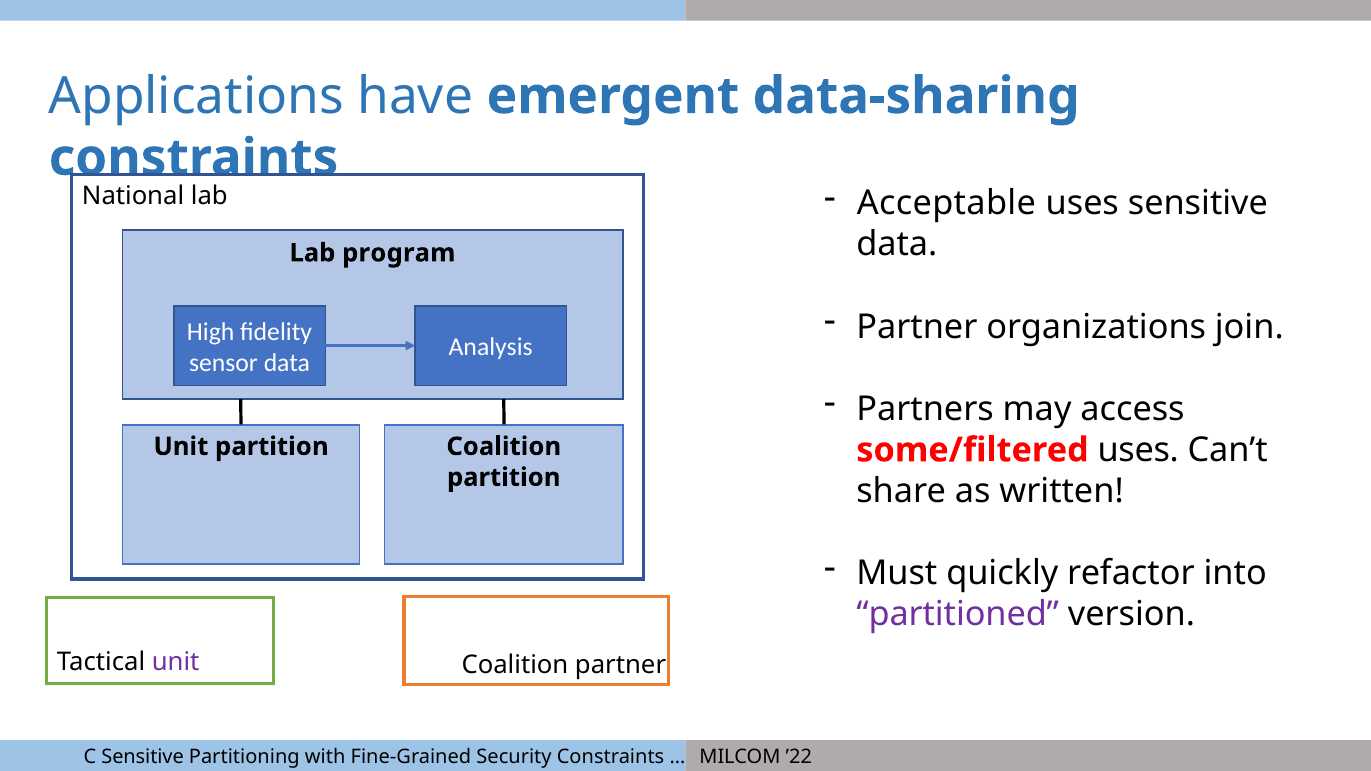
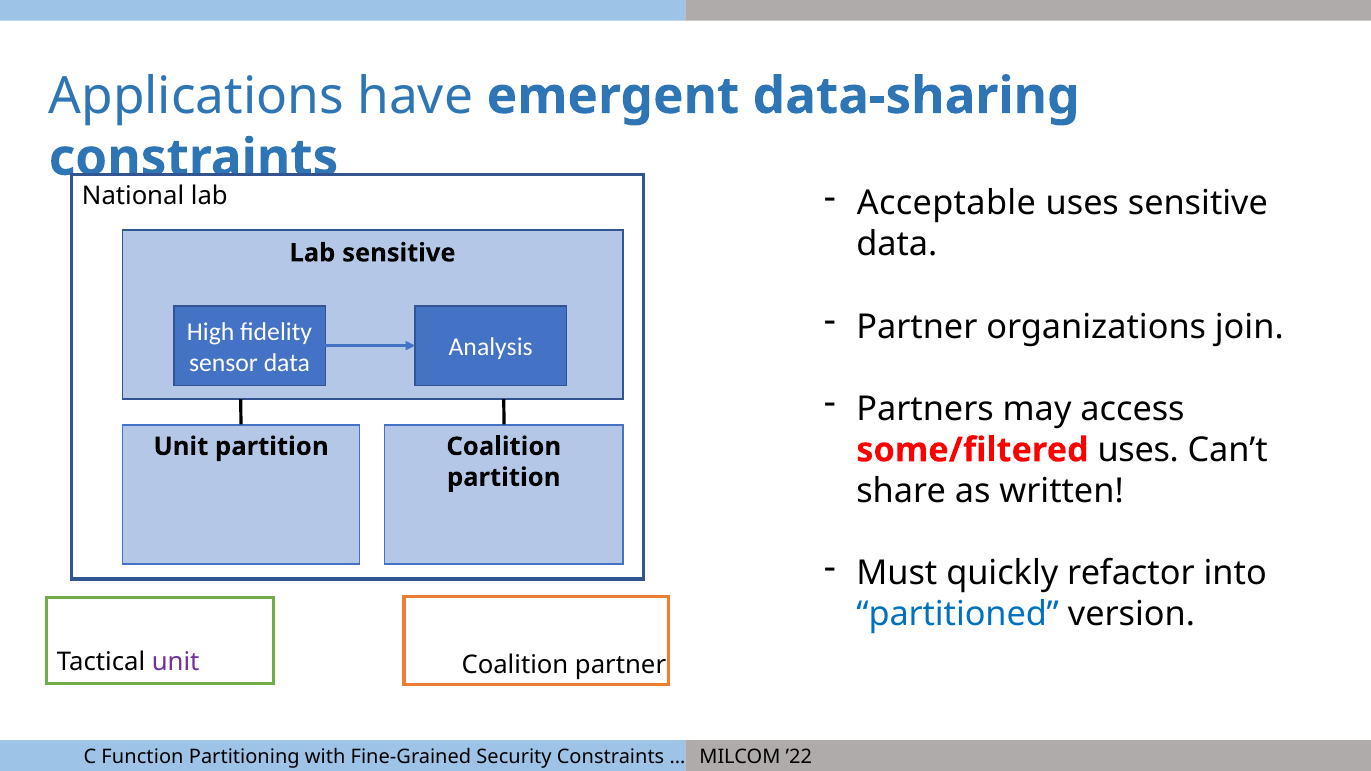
Lab program: program -> sensitive
partitioned colour: purple -> blue
C Sensitive: Sensitive -> Function
